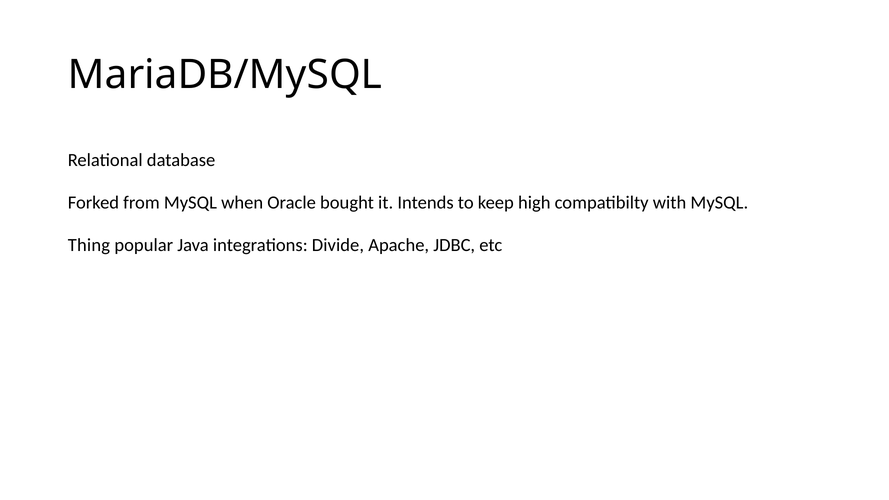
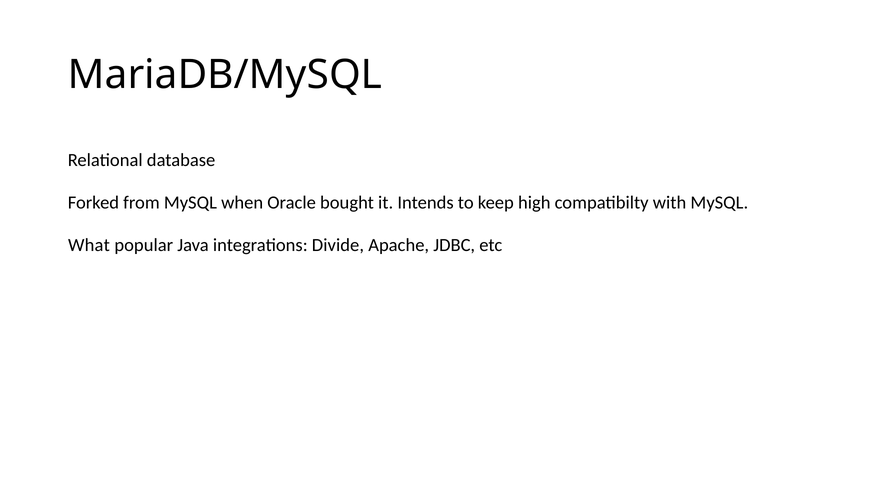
Thing: Thing -> What
